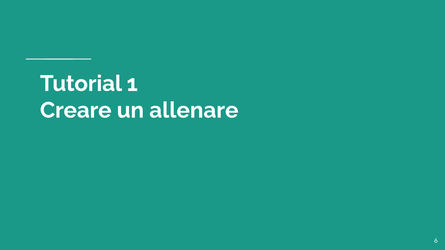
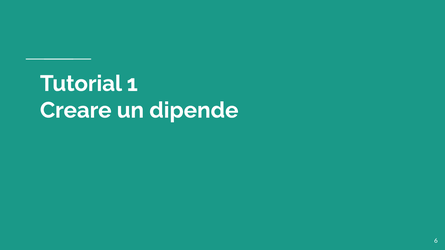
allenare: allenare -> dipende
